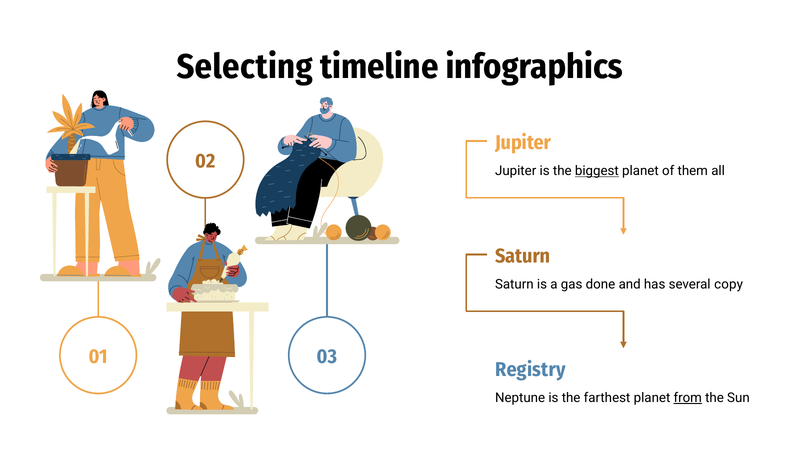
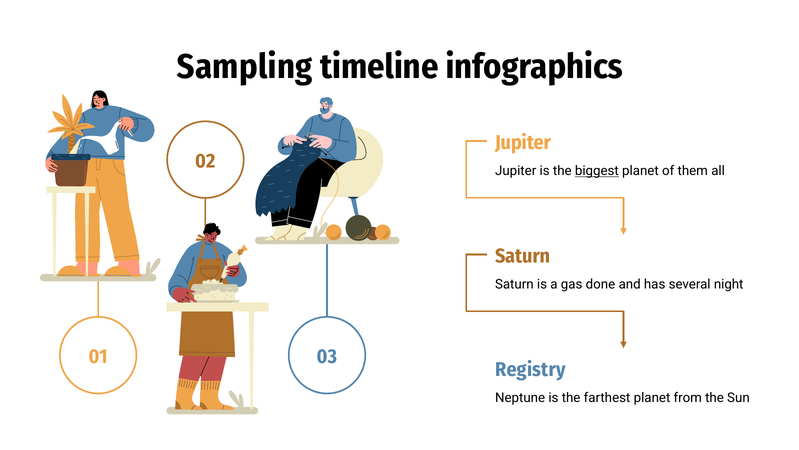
Selecting: Selecting -> Sampling
copy: copy -> night
from underline: present -> none
